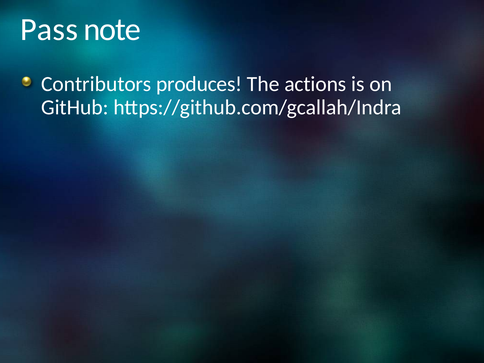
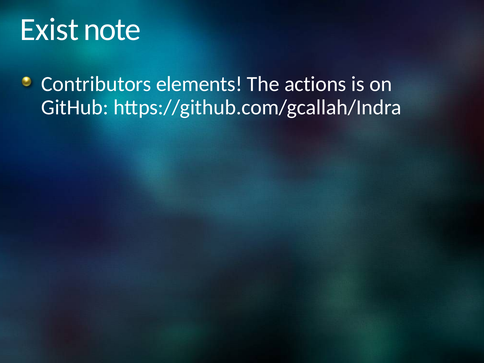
Pass: Pass -> Exist
produces: produces -> elements
